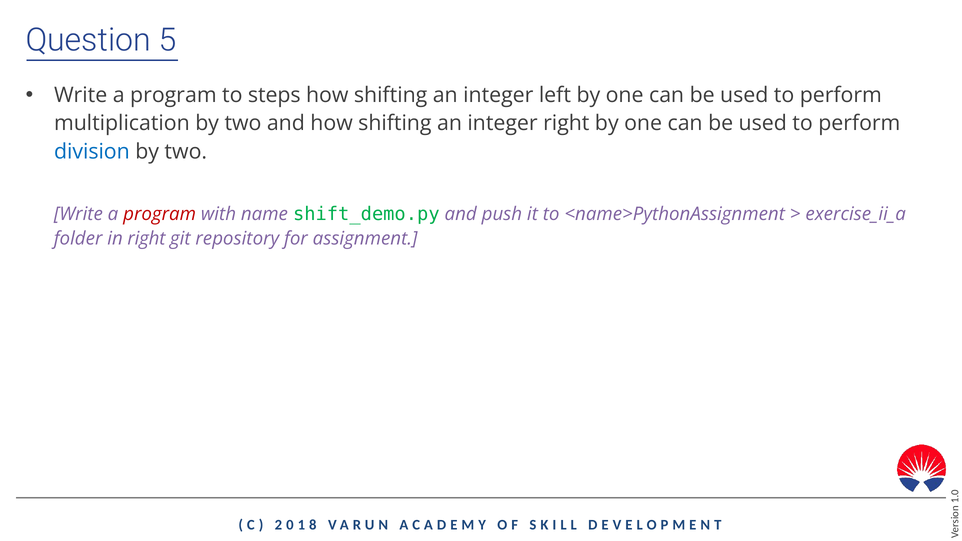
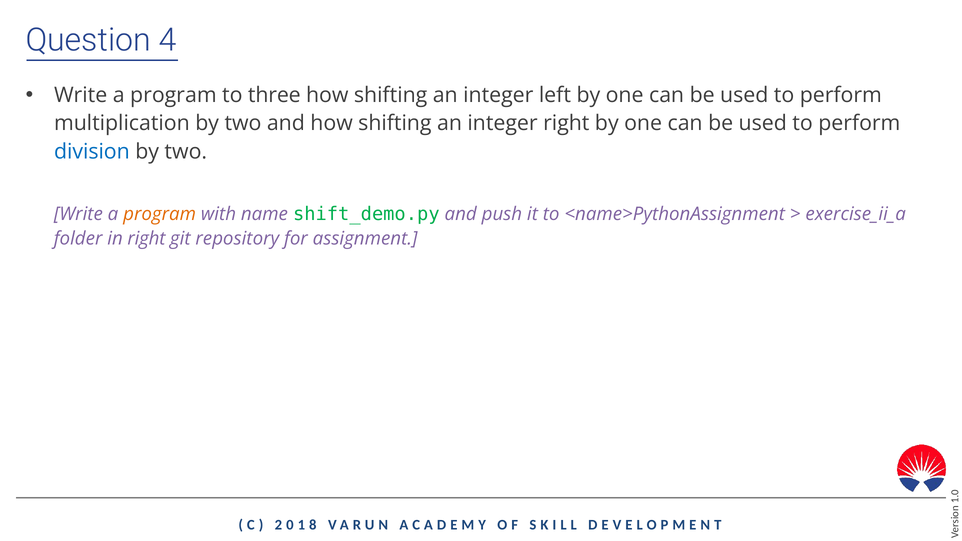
5: 5 -> 4
steps: steps -> three
program at (160, 214) colour: red -> orange
